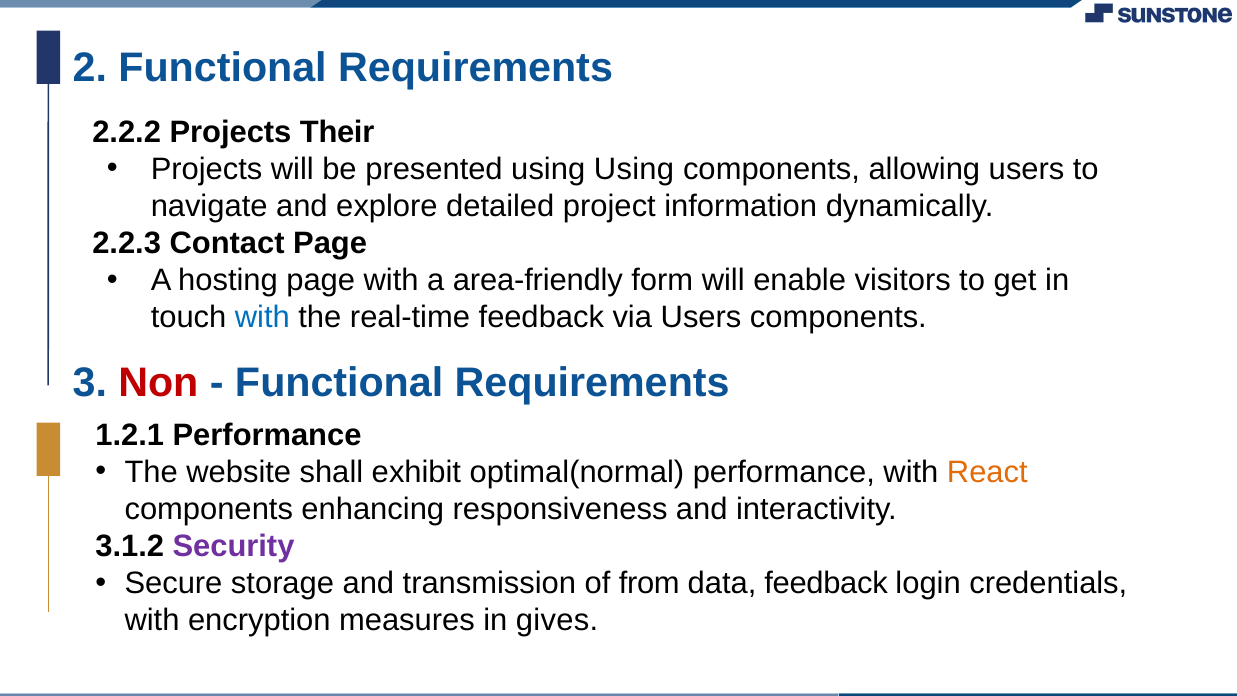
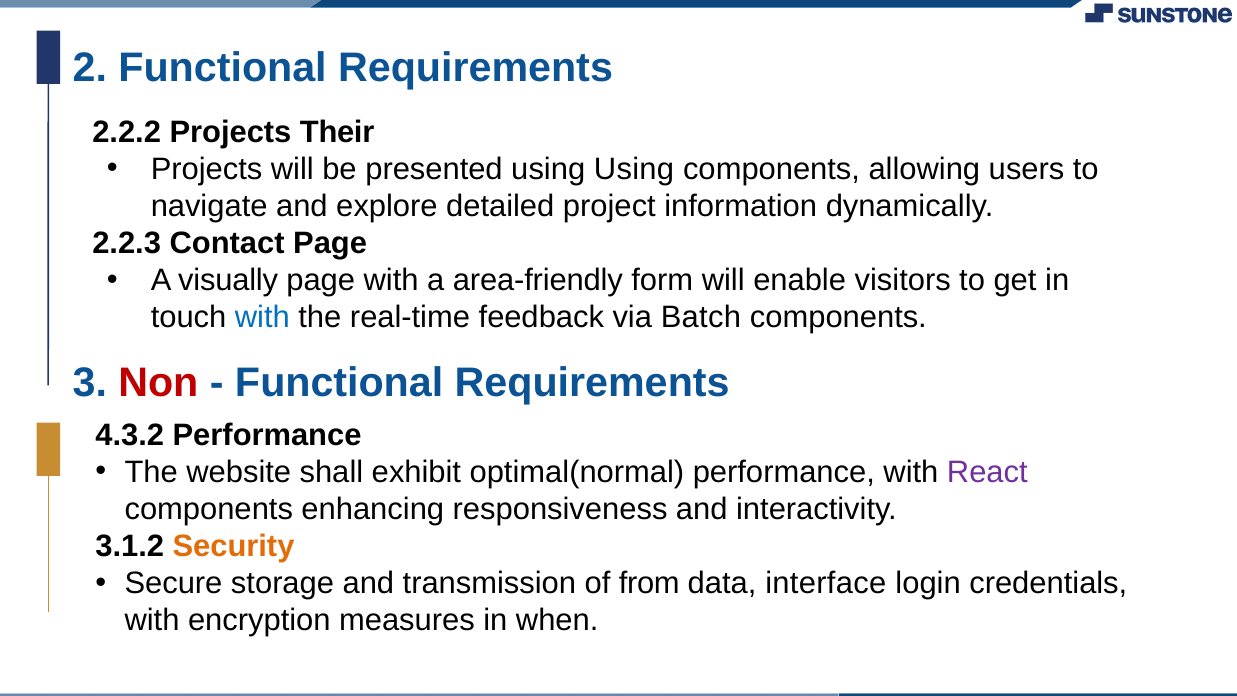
hosting: hosting -> visually
via Users: Users -> Batch
1.2.1: 1.2.1 -> 4.3.2
React colour: orange -> purple
Security colour: purple -> orange
data feedback: feedback -> interface
gives: gives -> when
